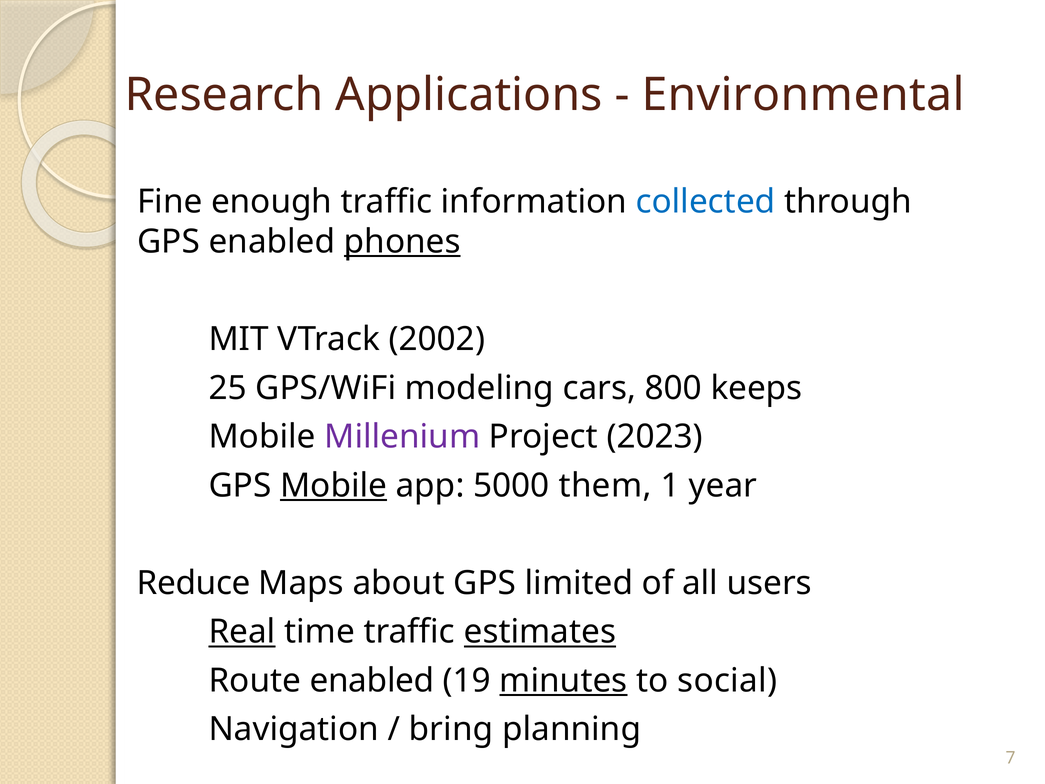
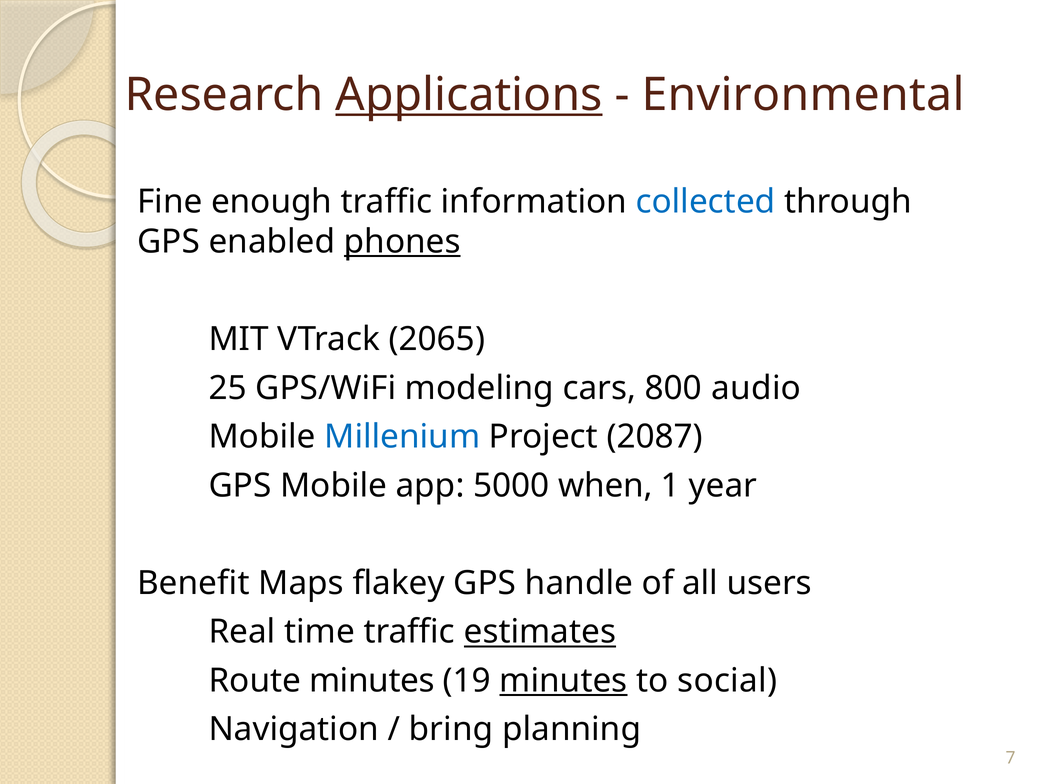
Applications underline: none -> present
2002: 2002 -> 2065
keeps: keeps -> audio
Millenium colour: purple -> blue
2023: 2023 -> 2087
Mobile at (334, 485) underline: present -> none
them: them -> when
Reduce: Reduce -> Benefit
about: about -> flakey
limited: limited -> handle
Real underline: present -> none
Route enabled: enabled -> minutes
